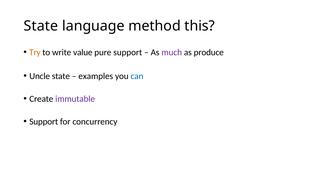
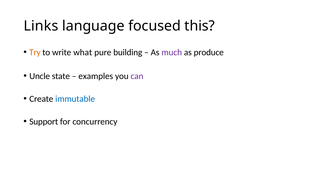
State at (41, 26): State -> Links
method: method -> focused
value: value -> what
pure support: support -> building
can colour: blue -> purple
immutable colour: purple -> blue
